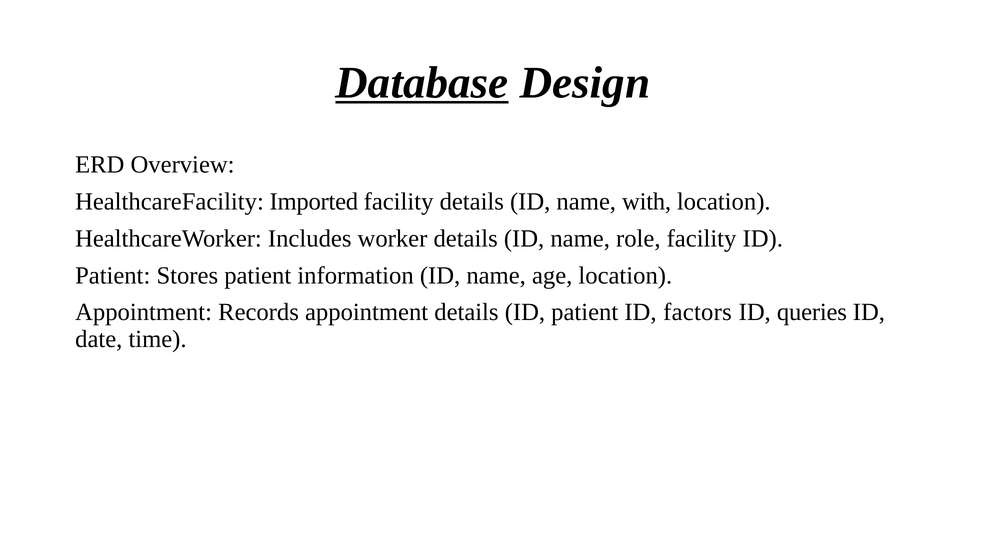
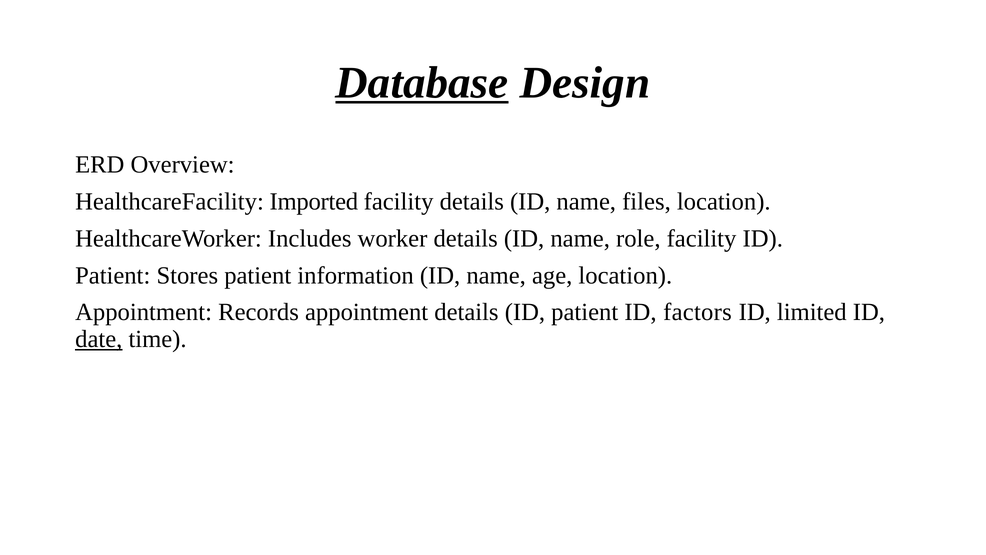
with: with -> files
queries: queries -> limited
date underline: none -> present
